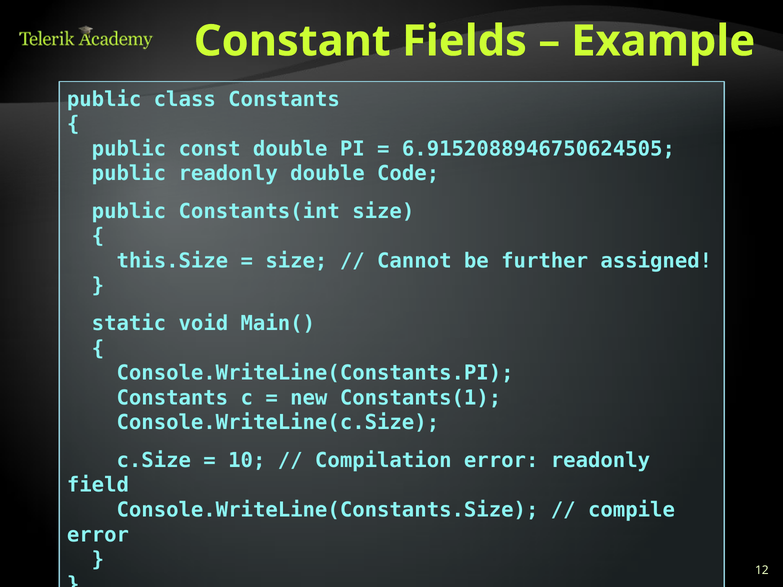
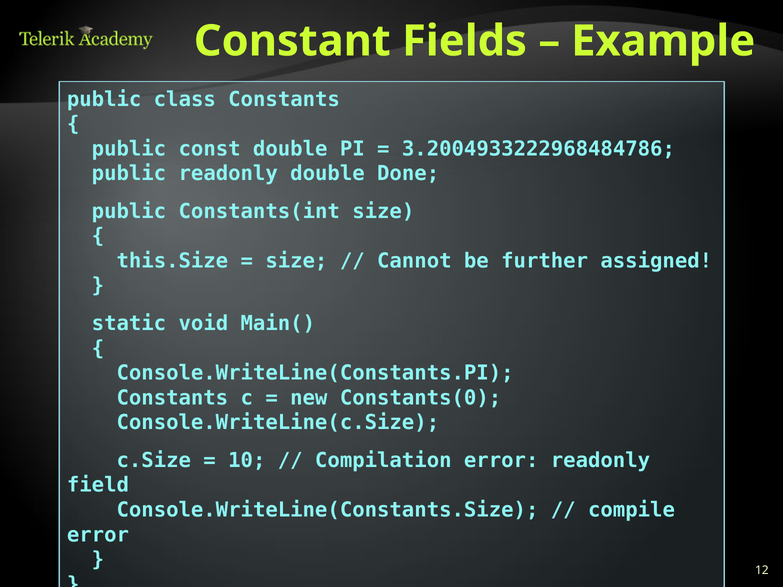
6.9152088946750624505: 6.9152088946750624505 -> 3.2004933222968484786
Code: Code -> Done
Constants(1: Constants(1 -> Constants(0
